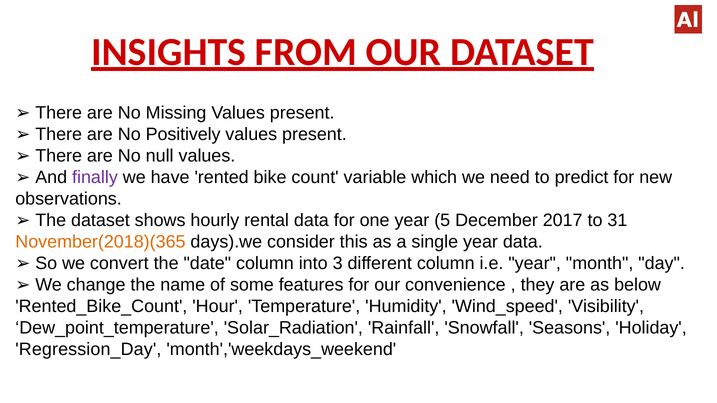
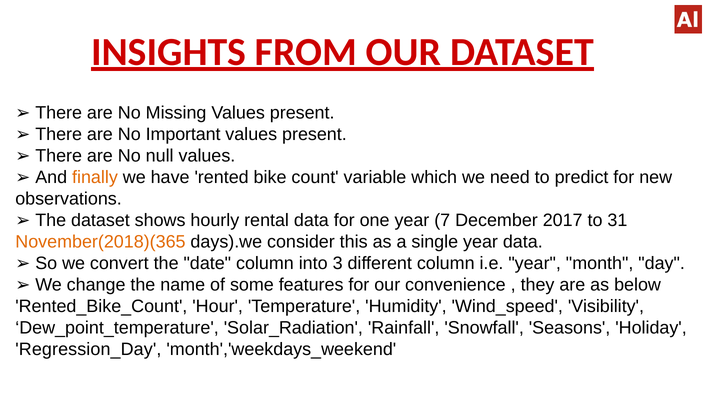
Positively: Positively -> Important
finally colour: purple -> orange
5: 5 -> 7
